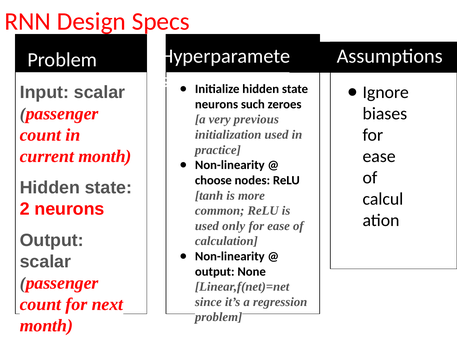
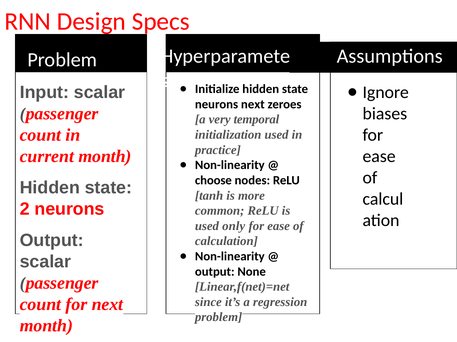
neurons such: such -> next
previous: previous -> temporal
